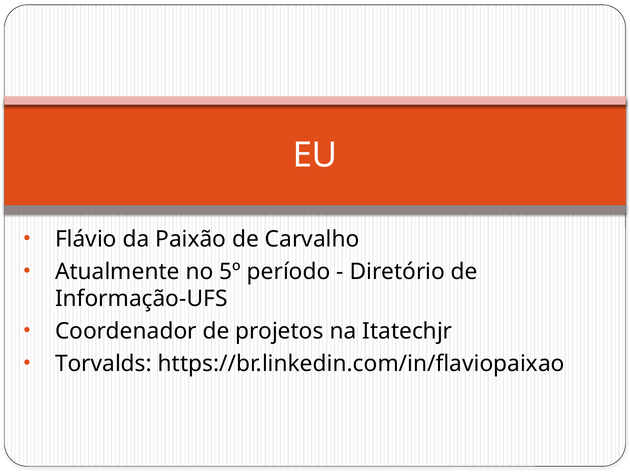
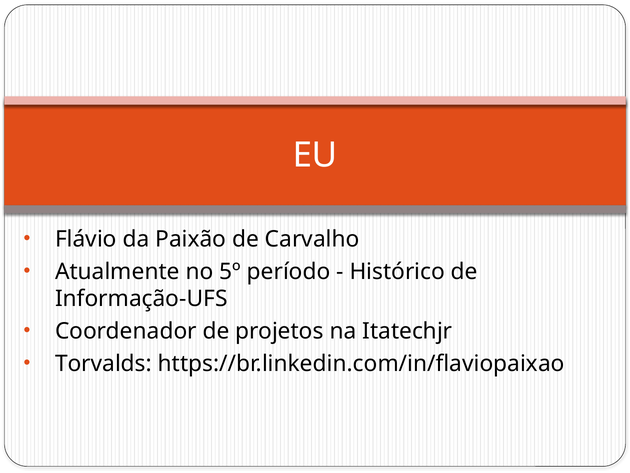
Diretório: Diretório -> Histórico
